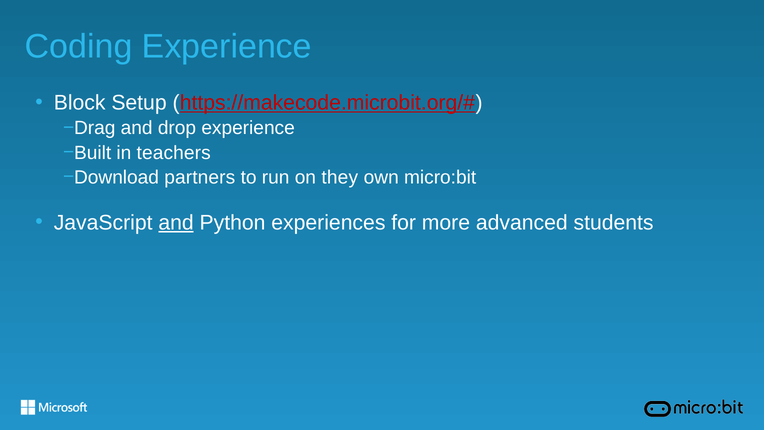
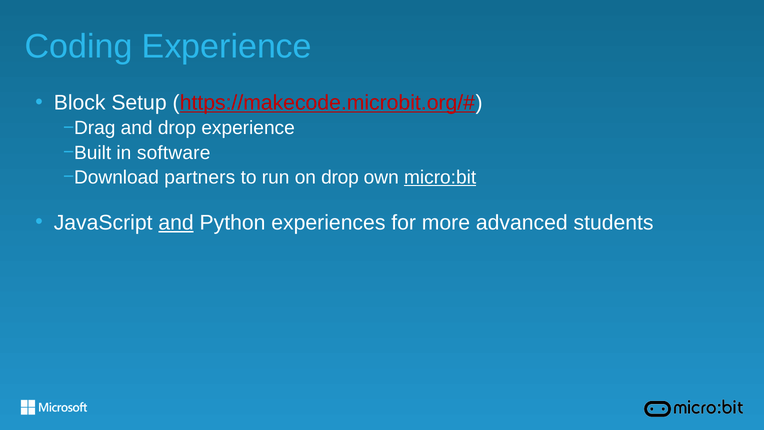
teachers: teachers -> software
on they: they -> drop
micro:bit underline: none -> present
